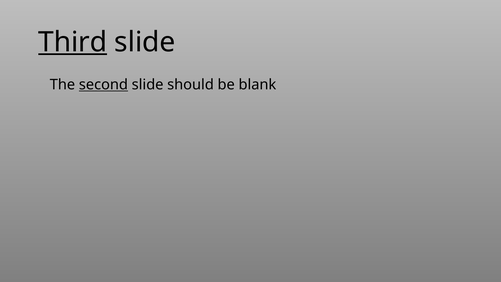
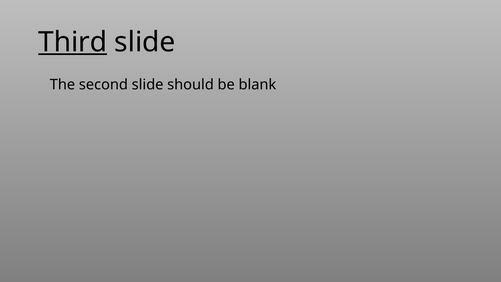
second underline: present -> none
